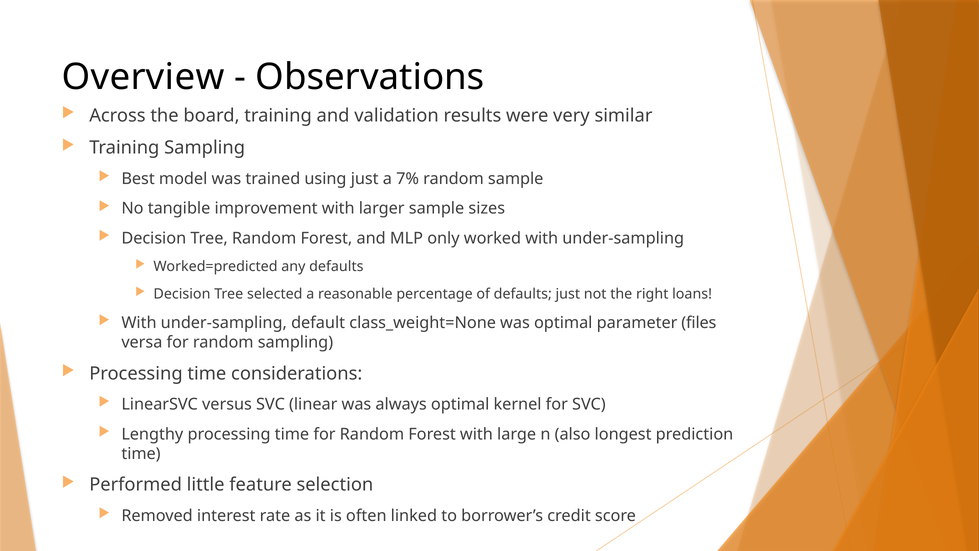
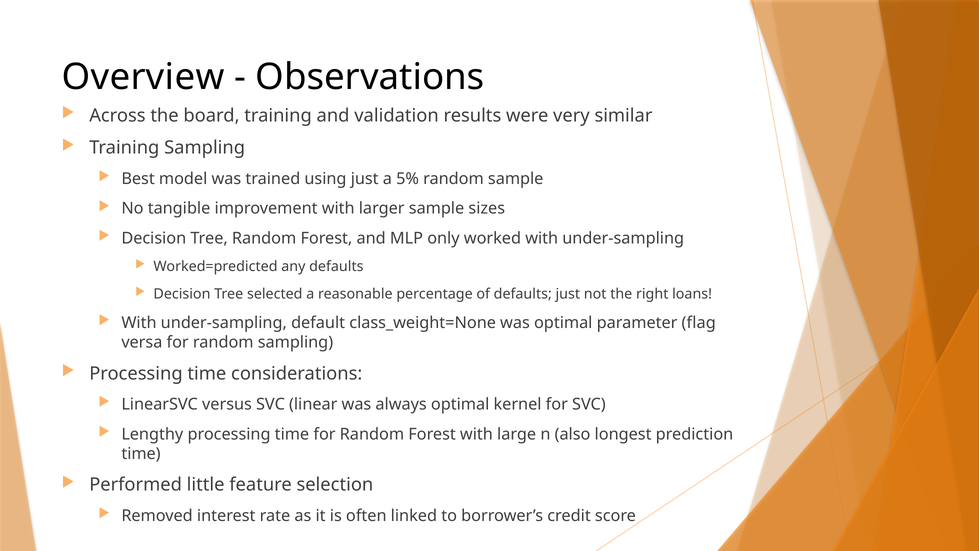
7%: 7% -> 5%
files: files -> flag
